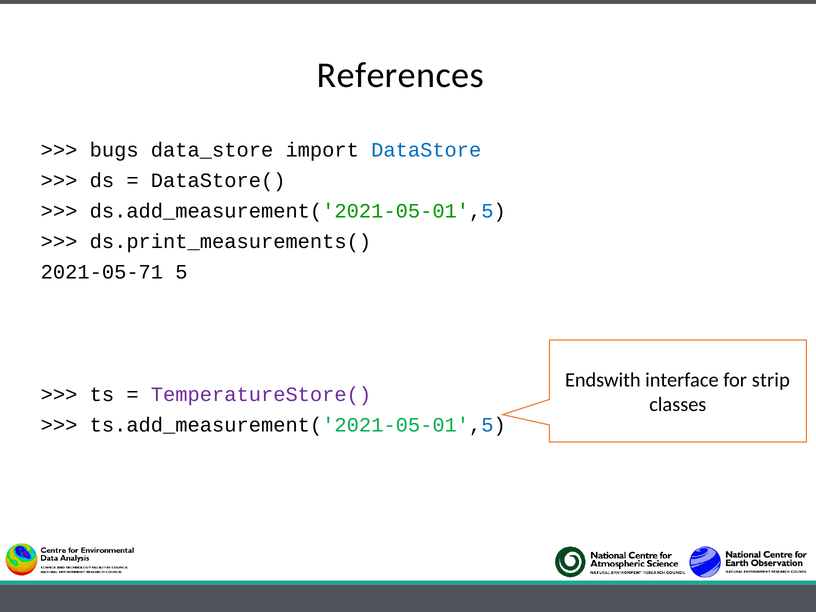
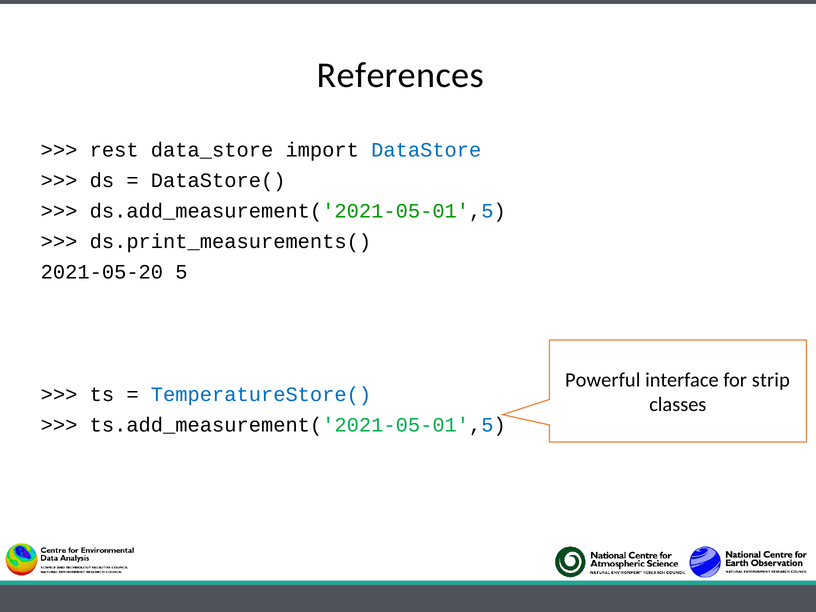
bugs: bugs -> rest
2021-05-71: 2021-05-71 -> 2021-05-20
Endswith: Endswith -> Powerful
TemperatureStore( colour: purple -> blue
